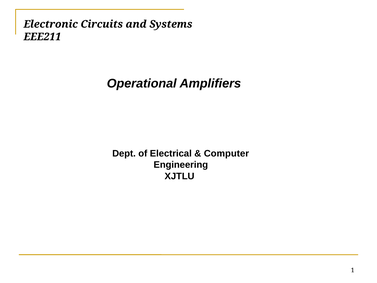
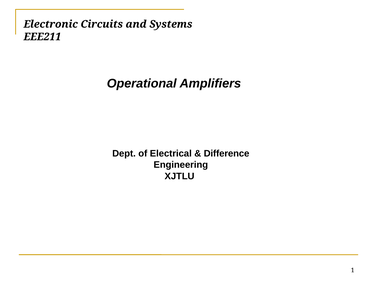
Computer: Computer -> Difference
